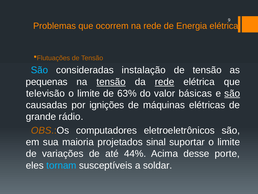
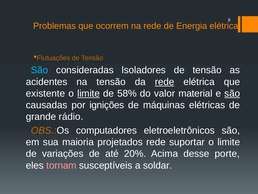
instalação: instalação -> lsoladores
pequenas: pequenas -> acidentes
tensão at (111, 82) underline: present -> none
televisão: televisão -> existente
limite at (89, 93) underline: none -> present
63%: 63% -> 58%
básicas: básicas -> material
projetados sinal: sinal -> rede
44%: 44% -> 20%
tornam colour: light blue -> pink
